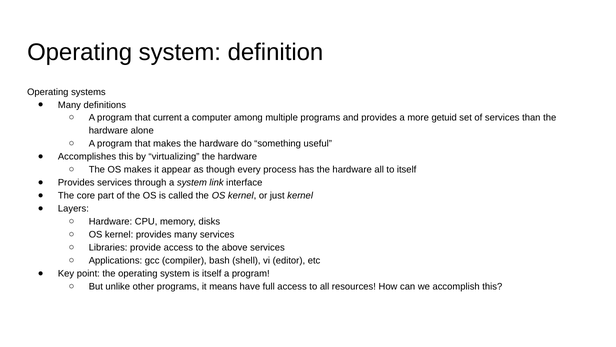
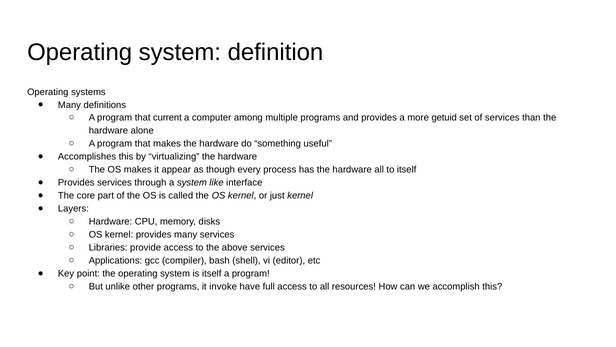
link: link -> like
means: means -> invoke
